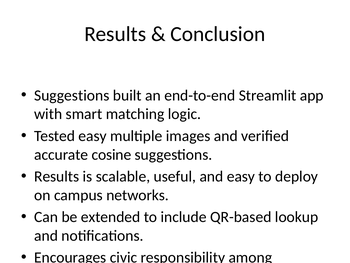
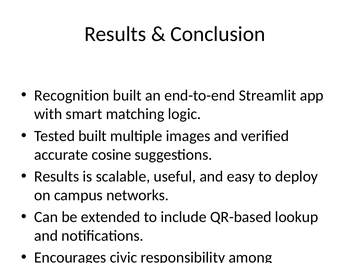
Suggestions at (72, 95): Suggestions -> Recognition
Tested easy: easy -> built
